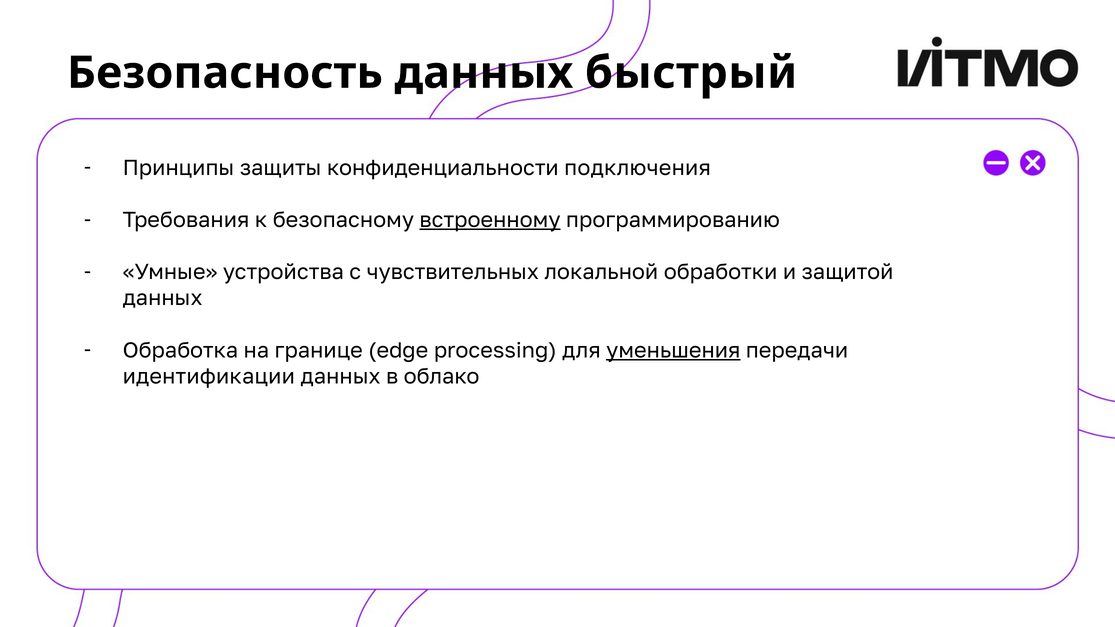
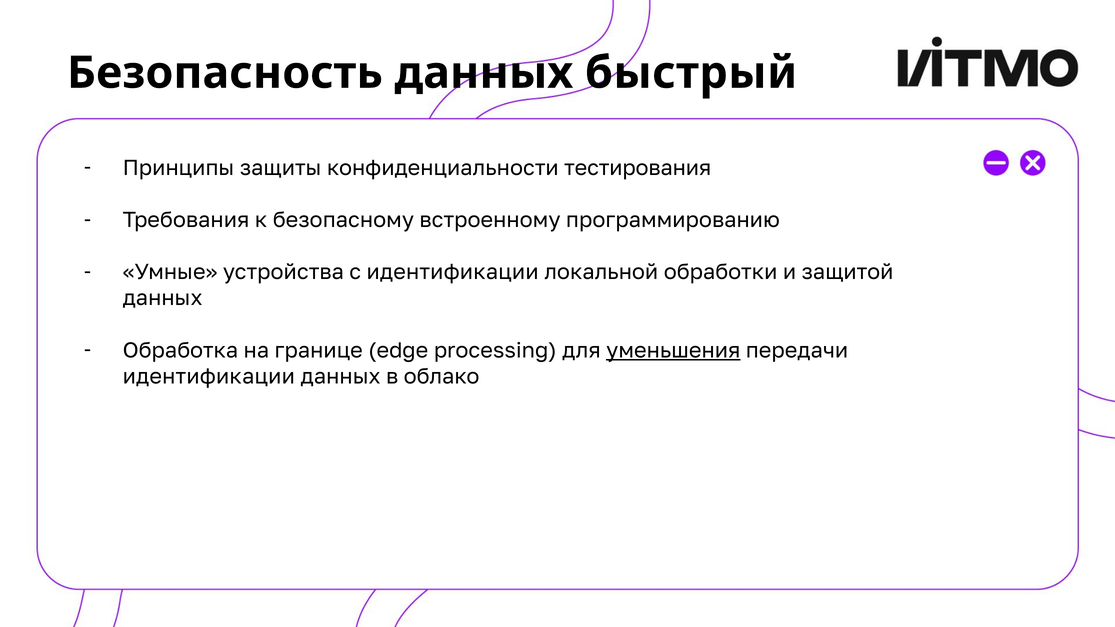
подключения: подключения -> тестирования
встроенному underline: present -> none
с чувствительных: чувствительных -> идентификации
